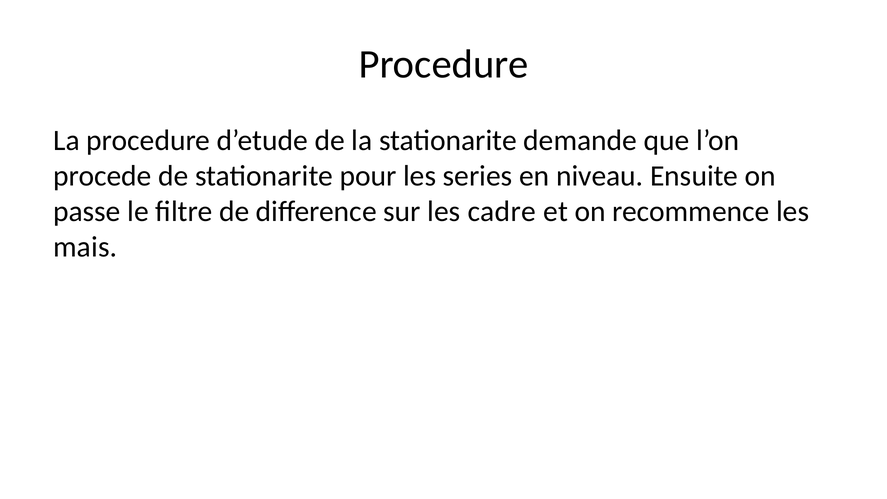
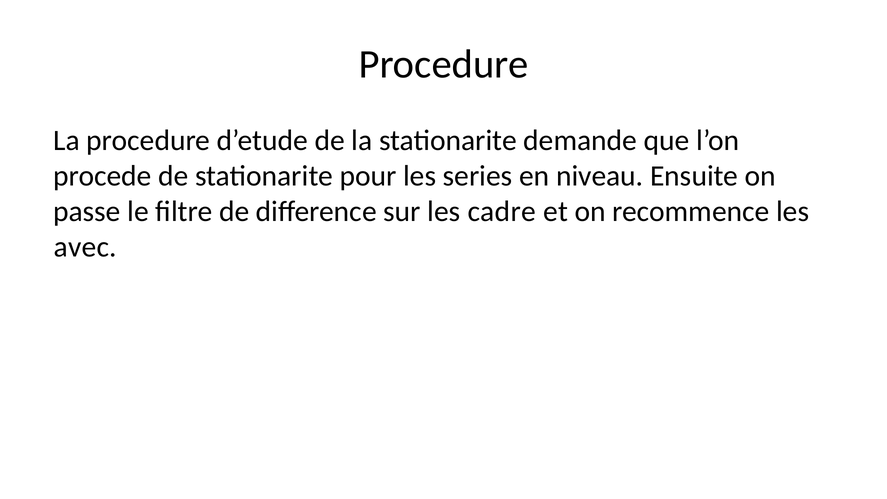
mais: mais -> avec
